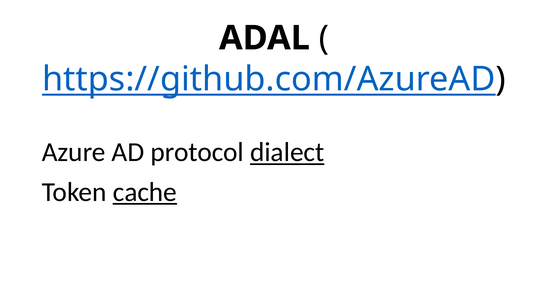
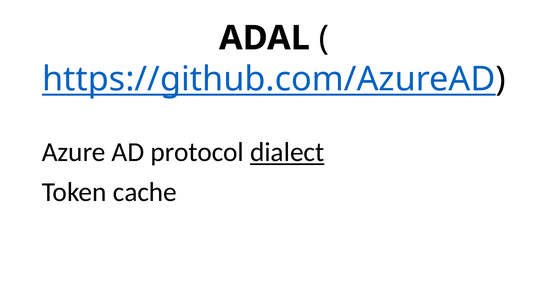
cache underline: present -> none
